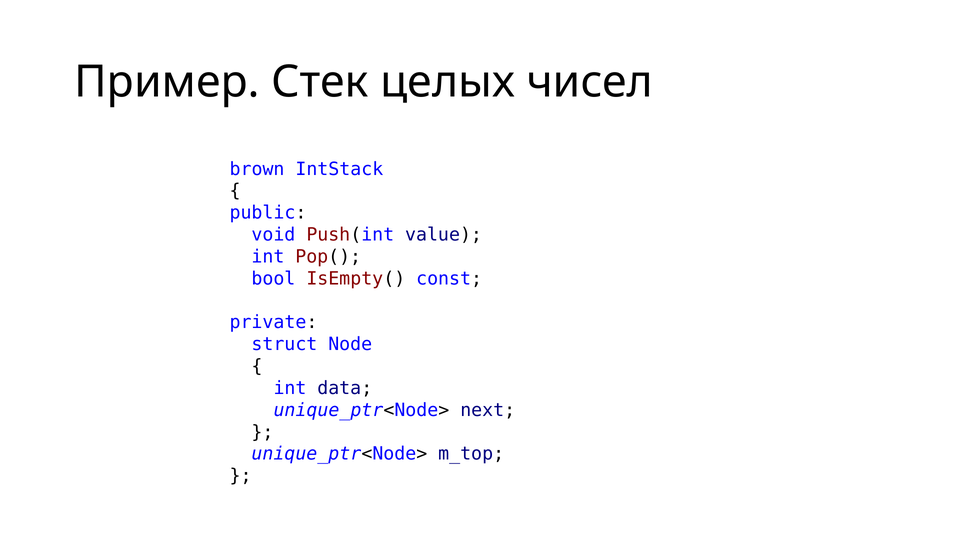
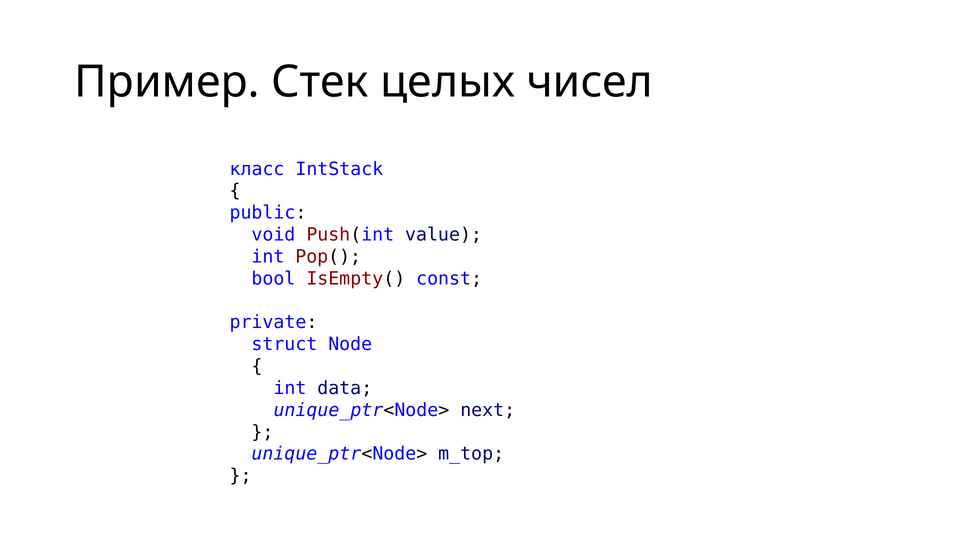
brown: brown -> класс
